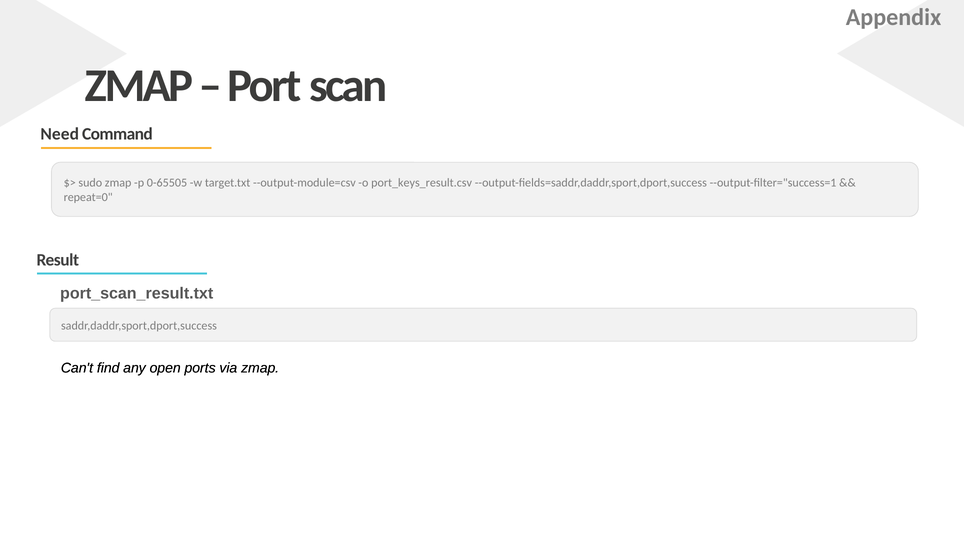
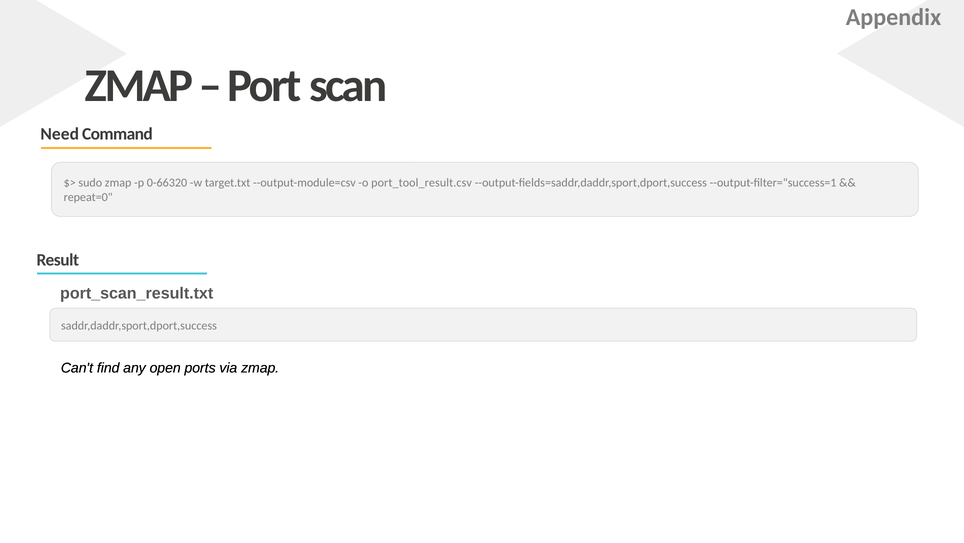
0-65505: 0-65505 -> 0-66320
port_keys_result.csv: port_keys_result.csv -> port_tool_result.csv
